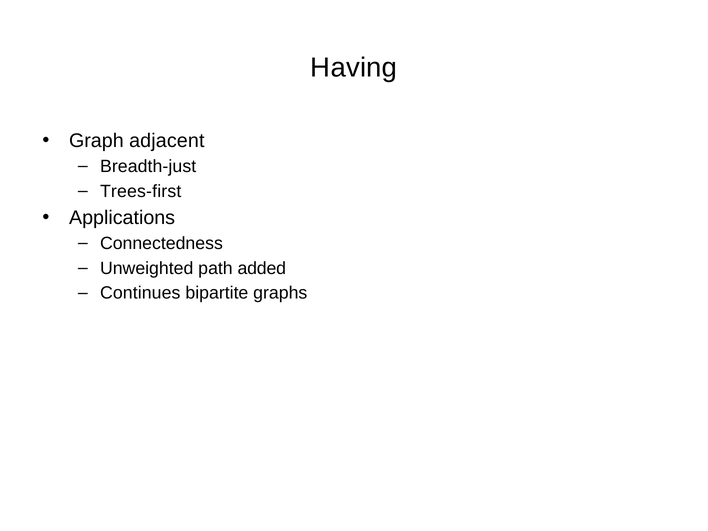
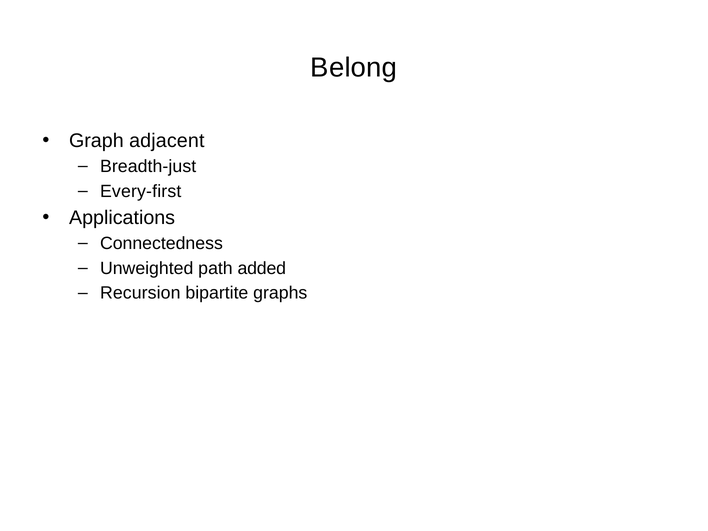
Having: Having -> Belong
Trees-first: Trees-first -> Every-first
Continues: Continues -> Recursion
